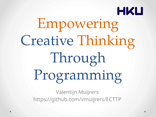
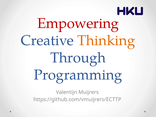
Empowering colour: orange -> red
